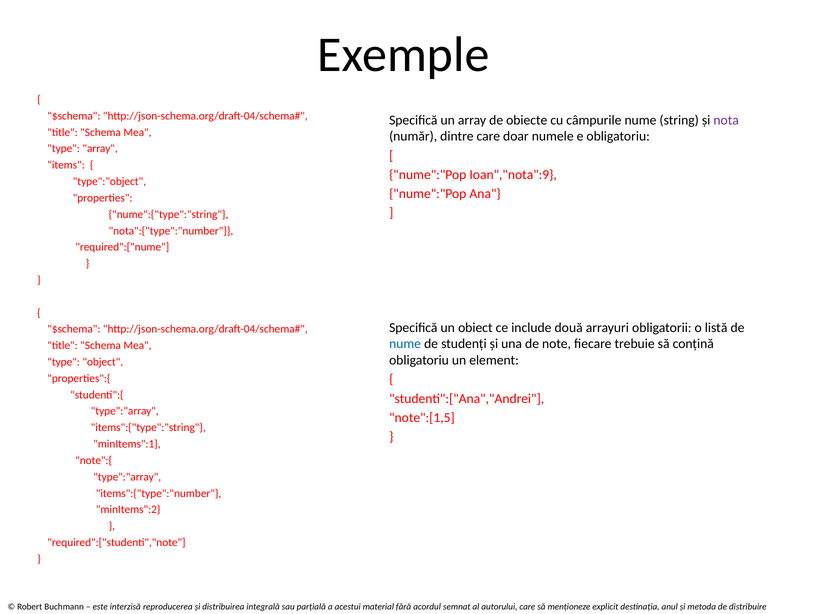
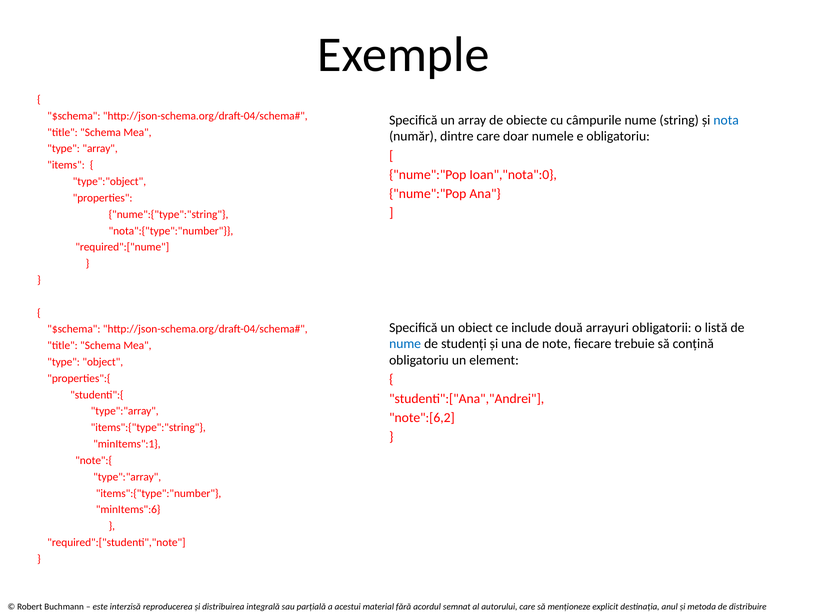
nota colour: purple -> blue
Ioan","nota":9: Ioan","nota":9 -> Ioan","nota":0
note":[1,5: note":[1,5 -> note":[6,2
minItems":2: minItems":2 -> minItems":6
